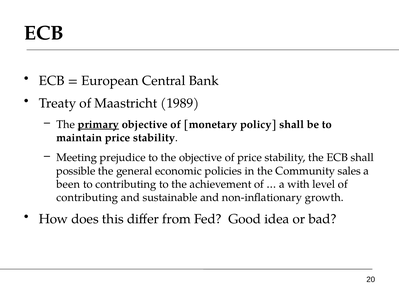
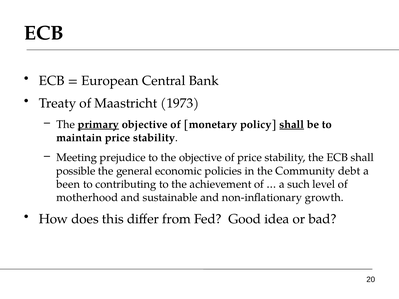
1989: 1989 -> 1973
shall at (292, 124) underline: none -> present
sales: sales -> debt
with: with -> such
contributing at (87, 198): contributing -> motherhood
